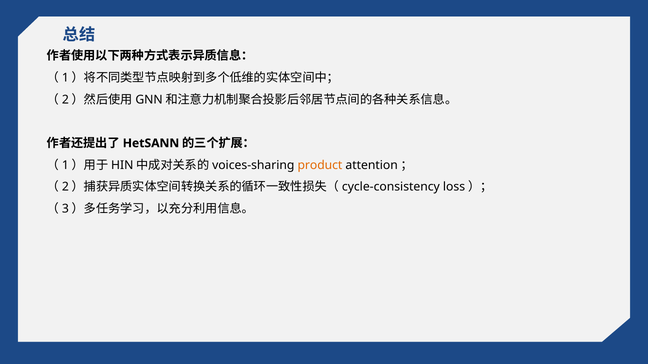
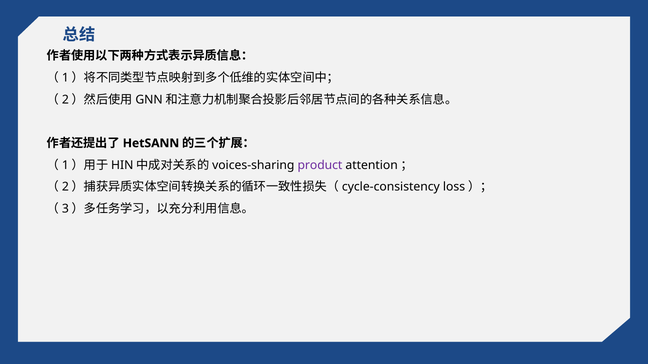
product colour: orange -> purple
